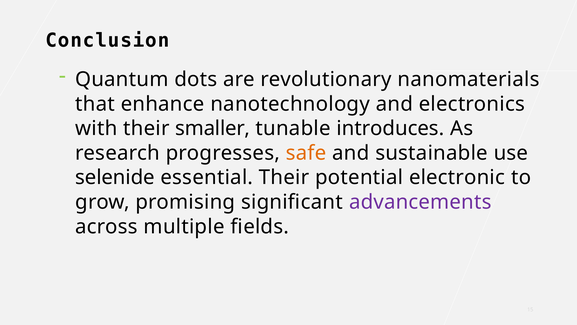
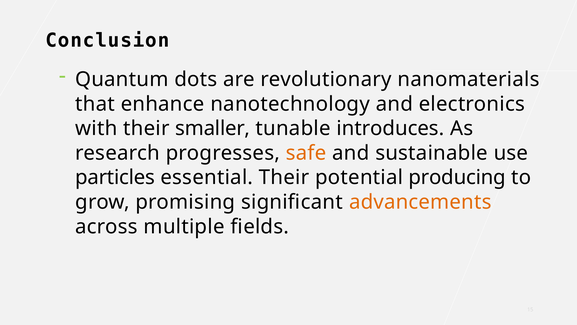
selenide: selenide -> particles
electronic: electronic -> producing
advancements colour: purple -> orange
